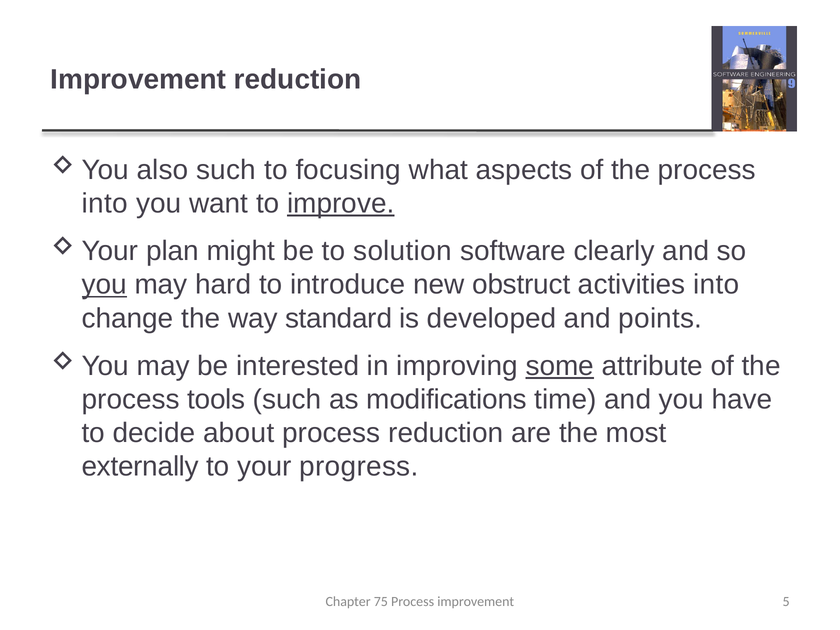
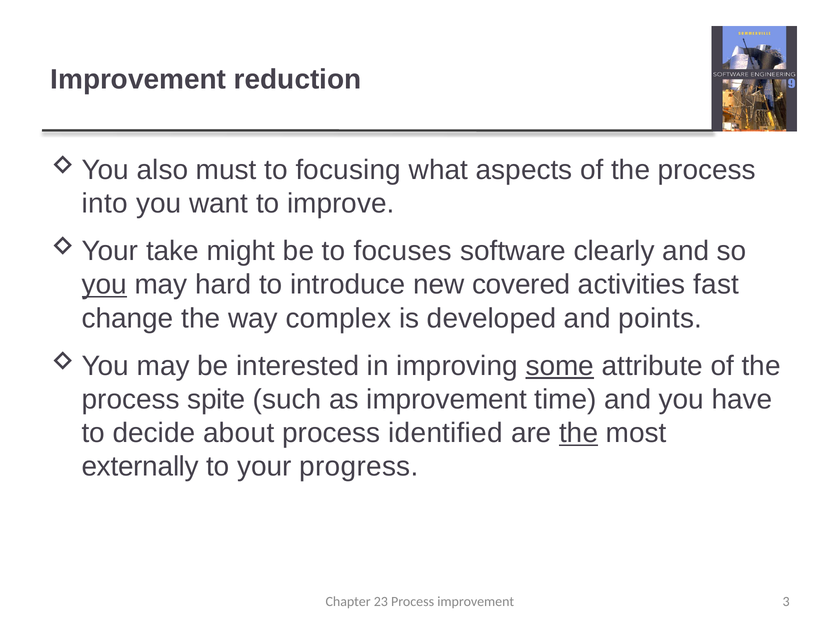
also such: such -> must
improve underline: present -> none
plan: plan -> take
solution: solution -> focuses
obstruct: obstruct -> covered
activities into: into -> fast
standard: standard -> complex
tools: tools -> spite
as modifications: modifications -> improvement
process reduction: reduction -> identified
the at (579, 433) underline: none -> present
75: 75 -> 23
5: 5 -> 3
